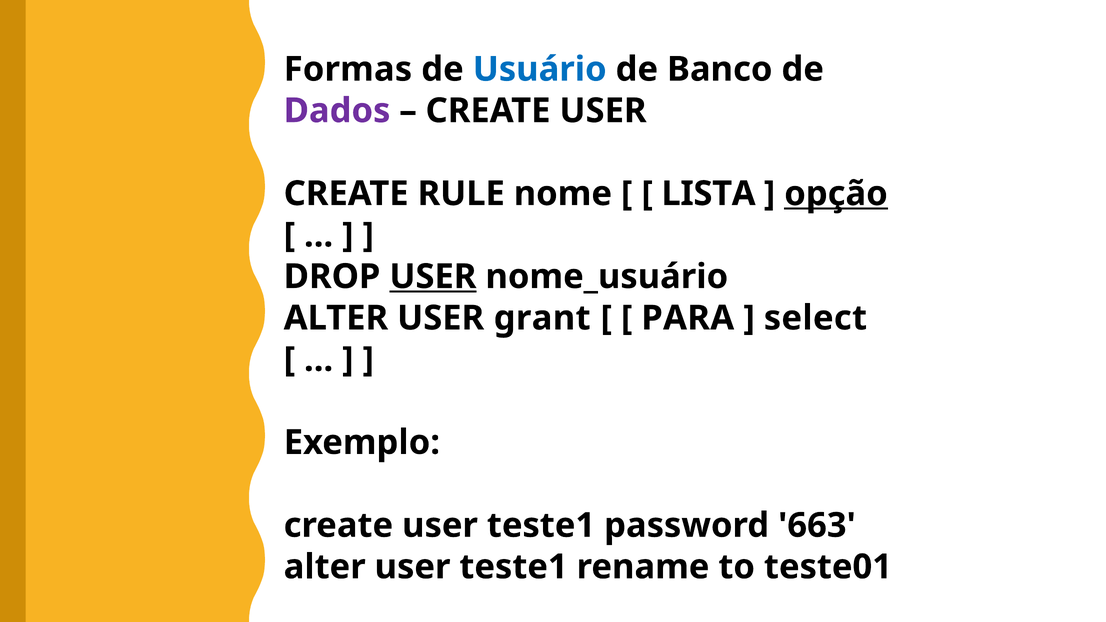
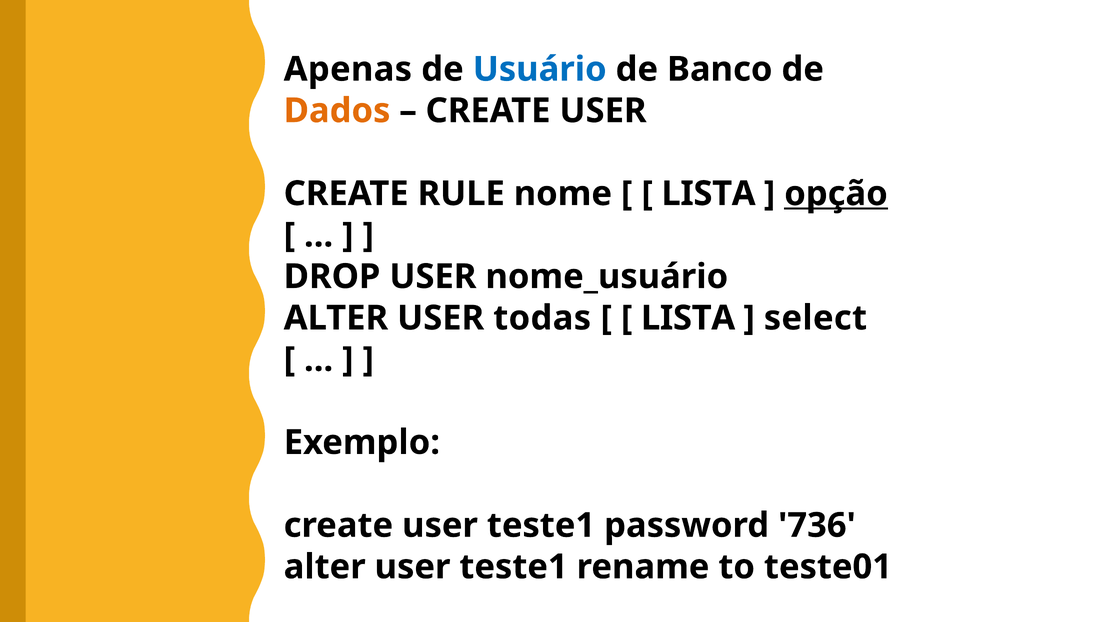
Formas: Formas -> Apenas
Dados colour: purple -> orange
USER at (433, 277) underline: present -> none
grant: grant -> todas
PARA at (688, 318): PARA -> LISTA
663: 663 -> 736
